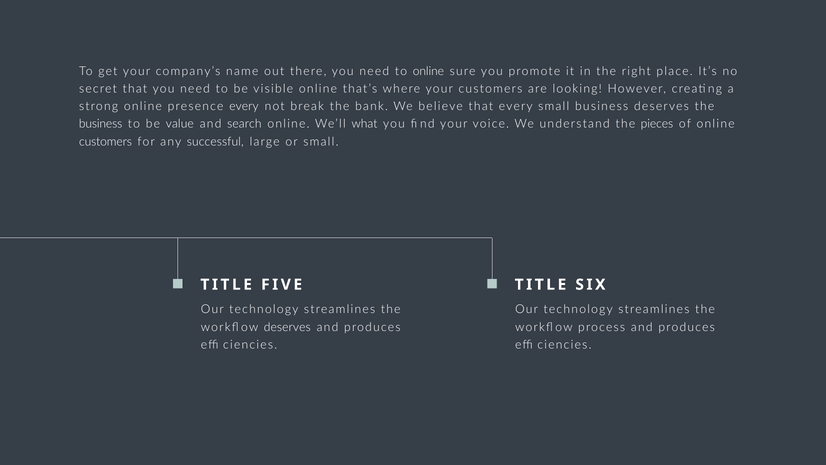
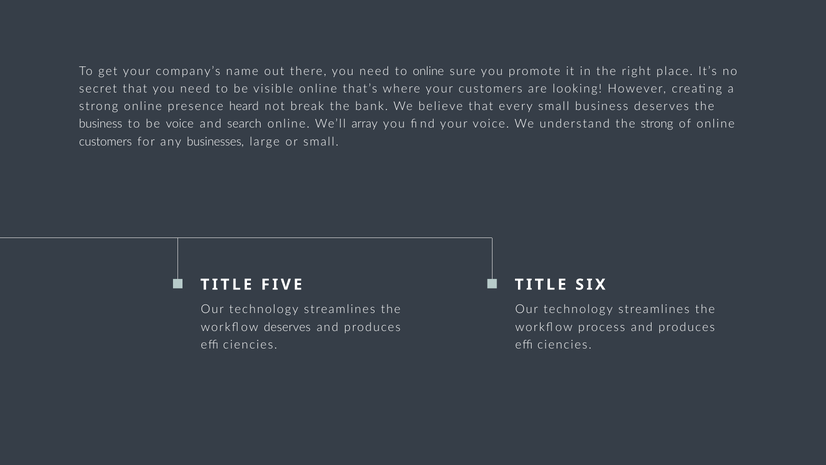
presence every: every -> heard
be value: value -> voice
what: what -> array
the pieces: pieces -> strong
successful: successful -> businesses
